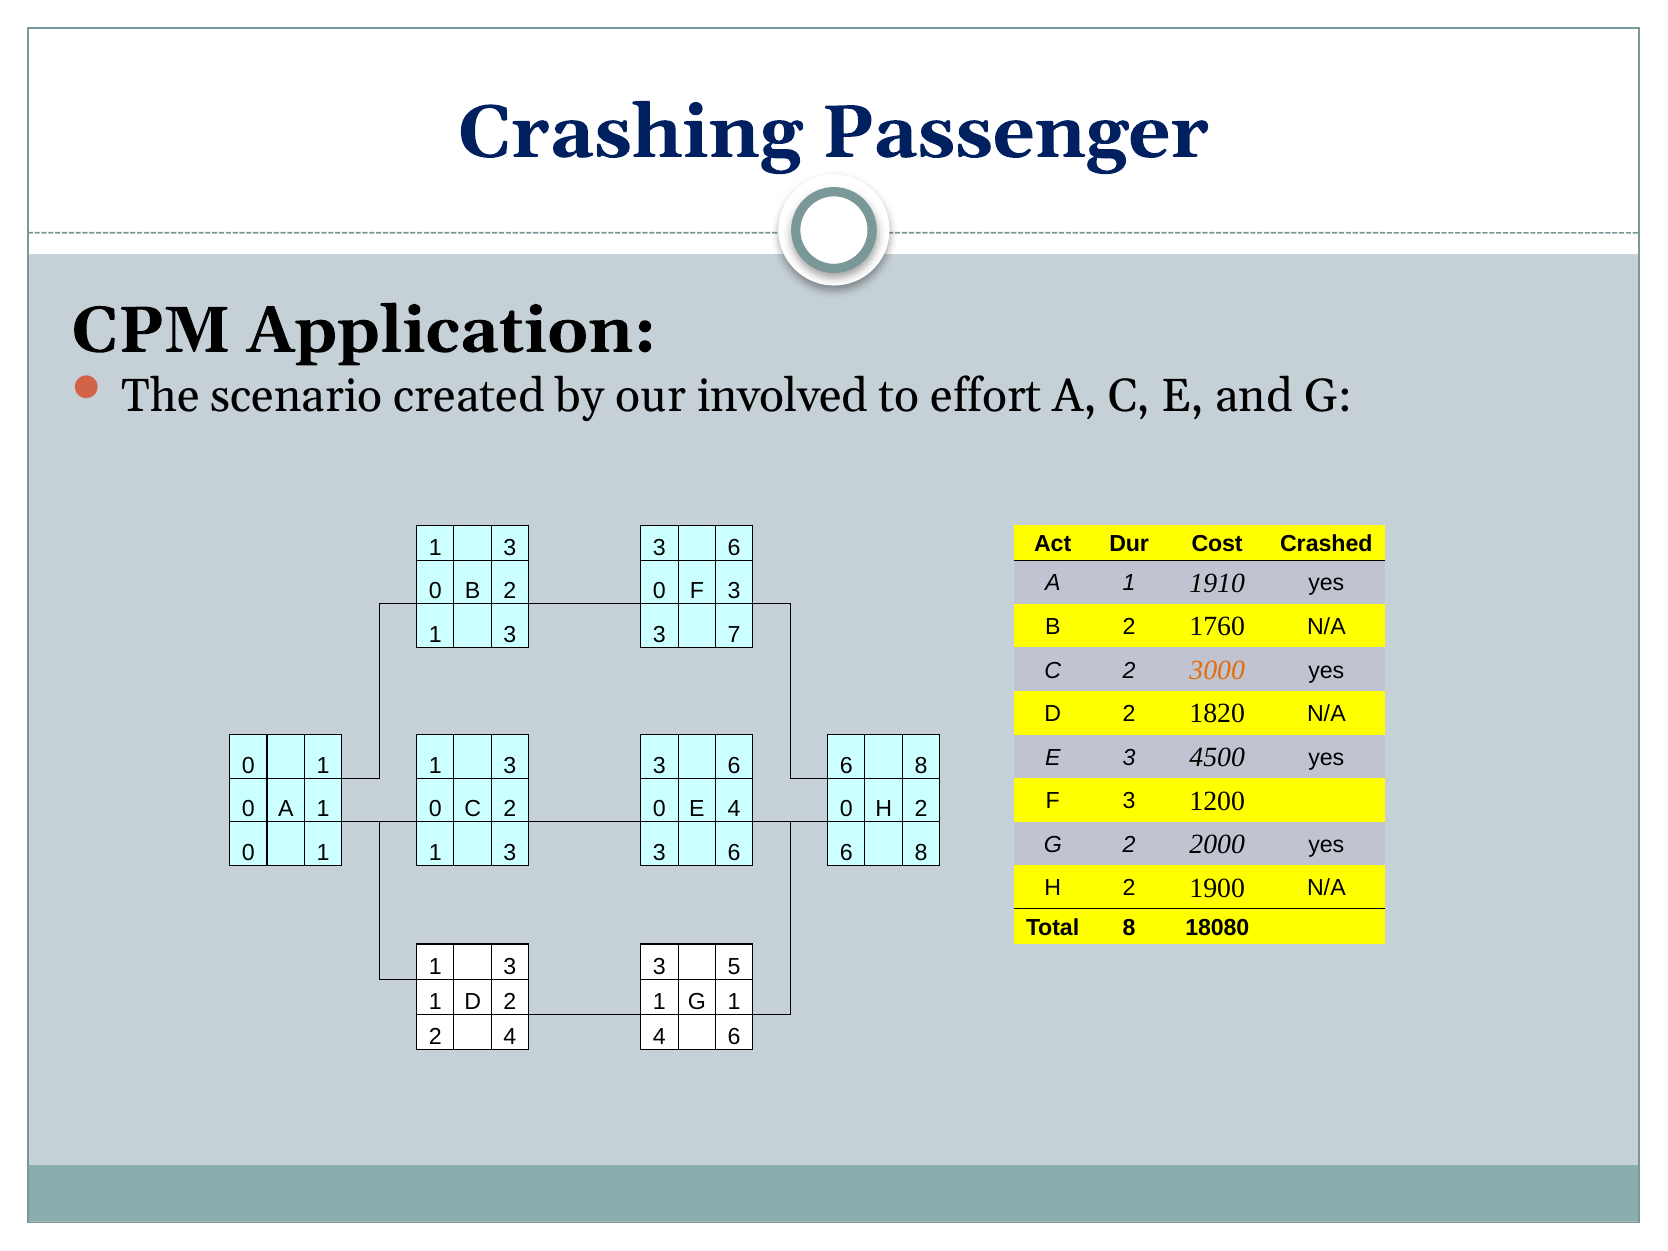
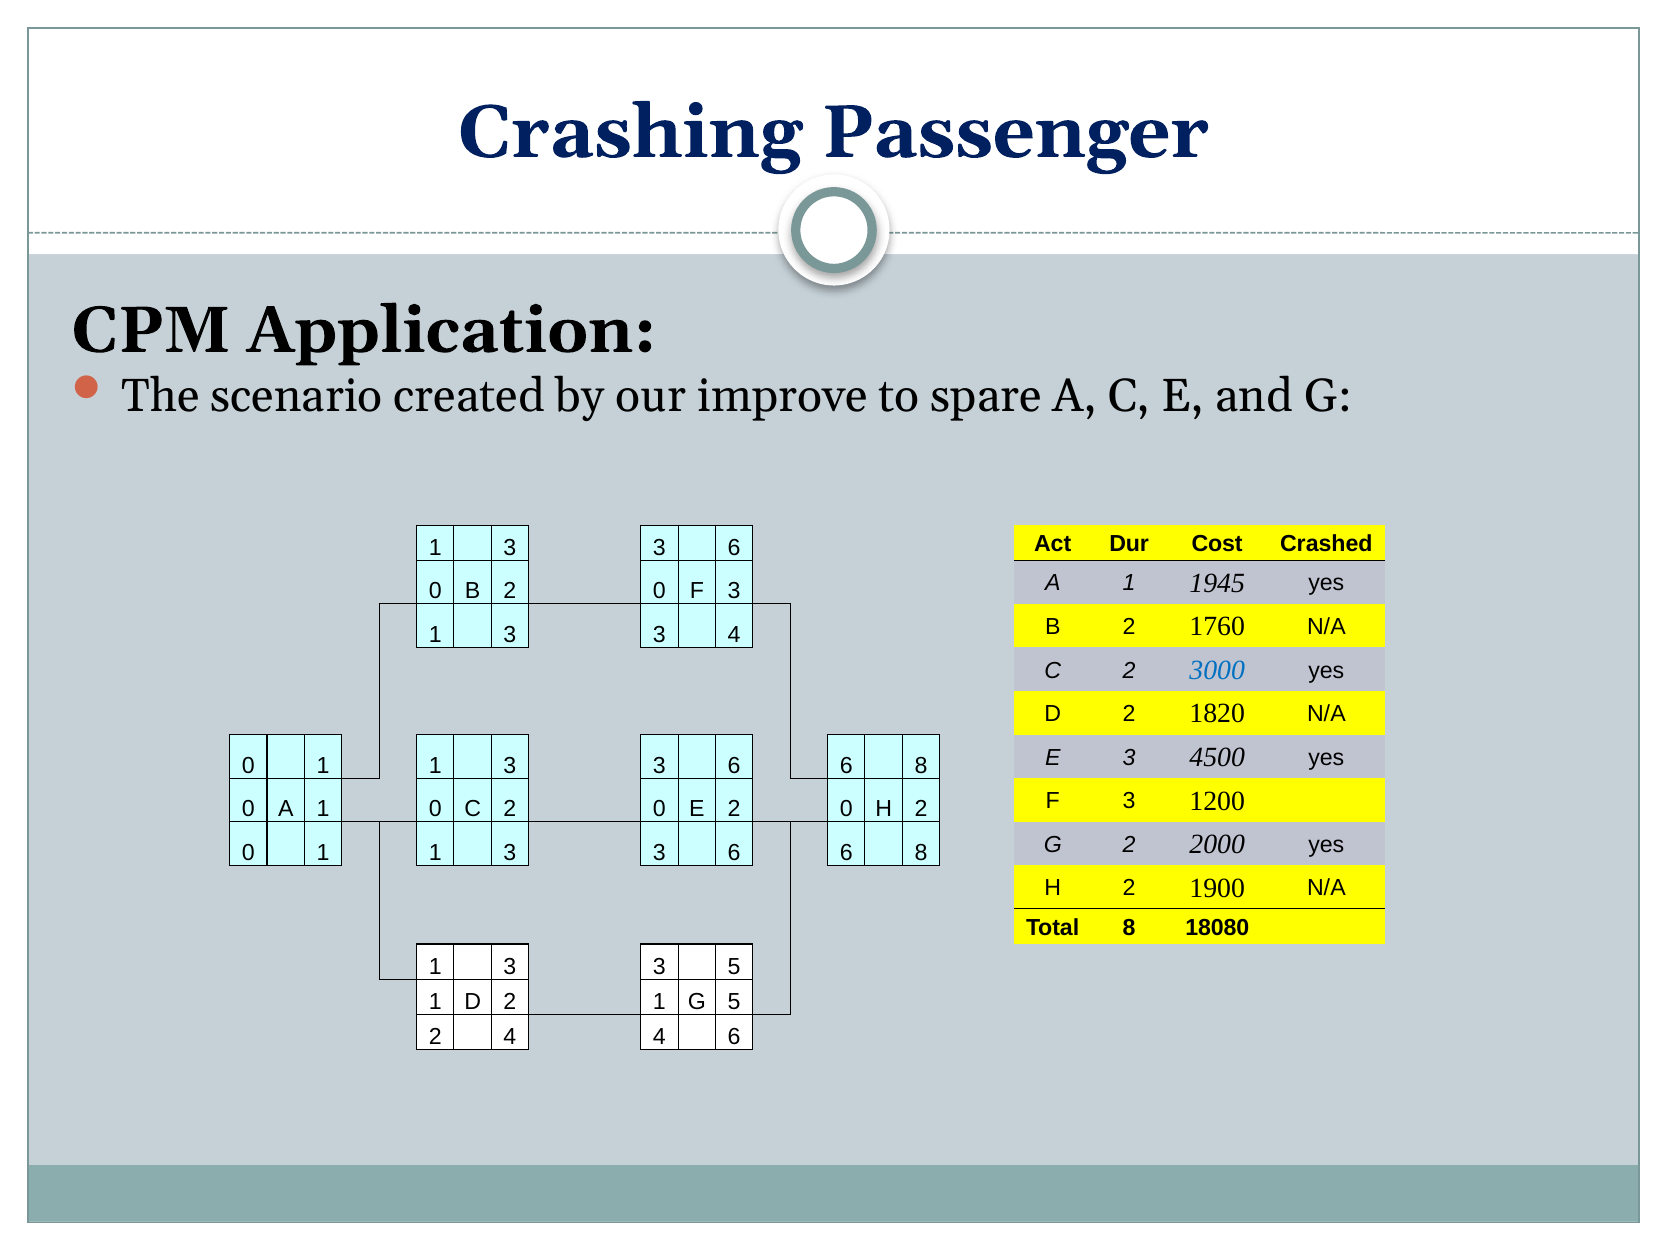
involved: involved -> improve
effort: effort -> spare
1910: 1910 -> 1945
3 7: 7 -> 4
3000 colour: orange -> blue
E 4: 4 -> 2
1 G 1: 1 -> 5
